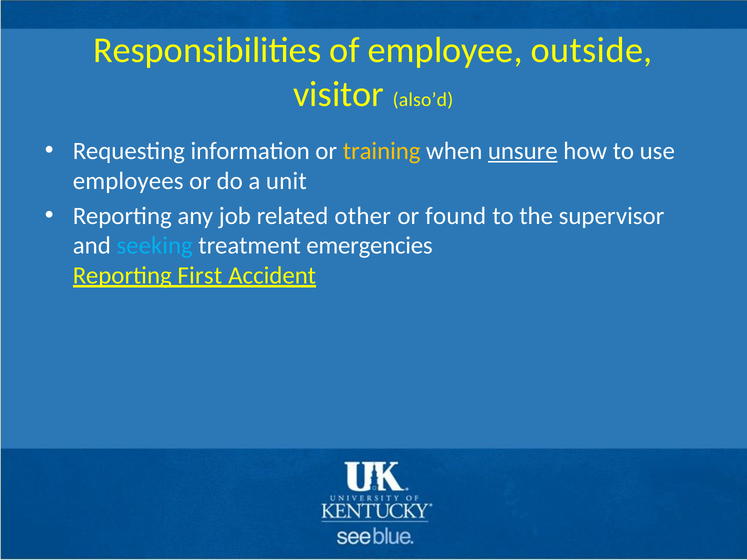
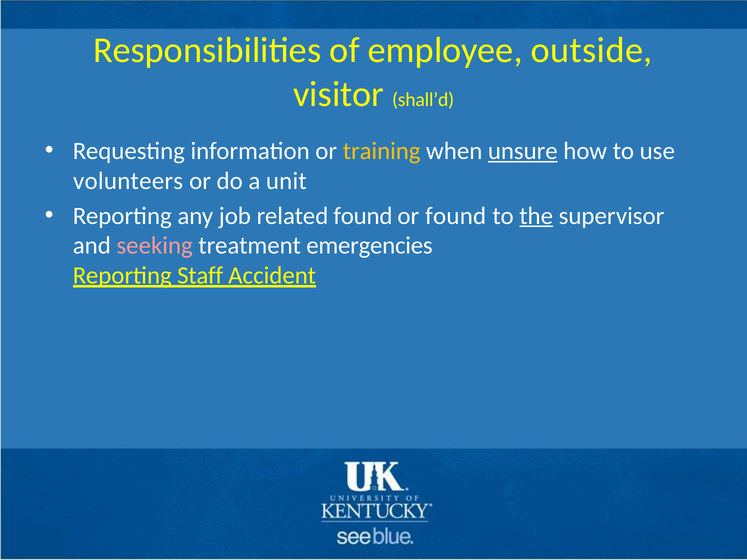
also’d: also’d -> shall’d
employees: employees -> volunteers
related other: other -> found
the underline: none -> present
seeking colour: light blue -> pink
First: First -> Staff
